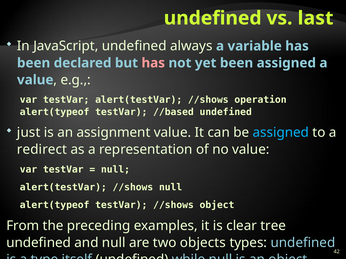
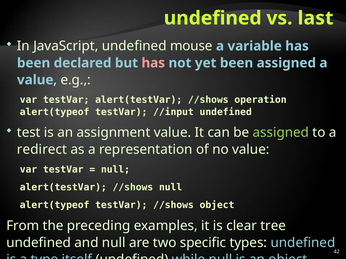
always: always -> mouse
//based: //based -> //input
just: just -> test
assigned at (281, 133) colour: light blue -> light green
objects: objects -> specific
